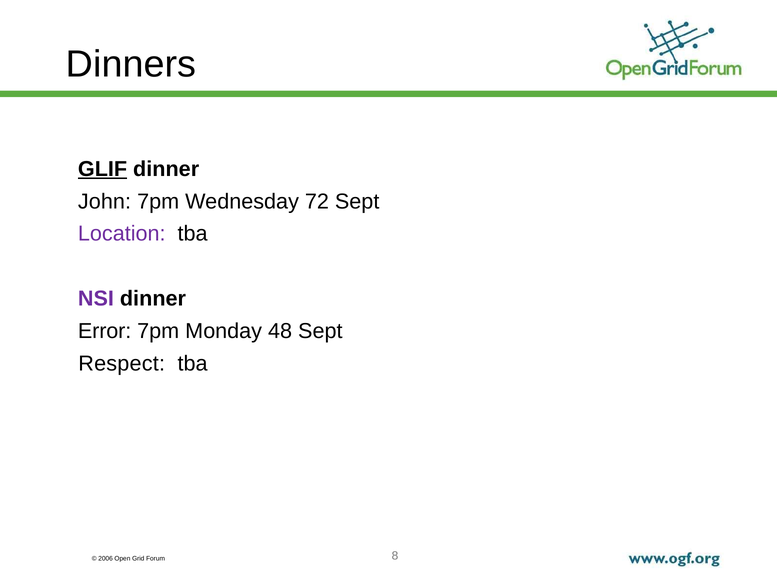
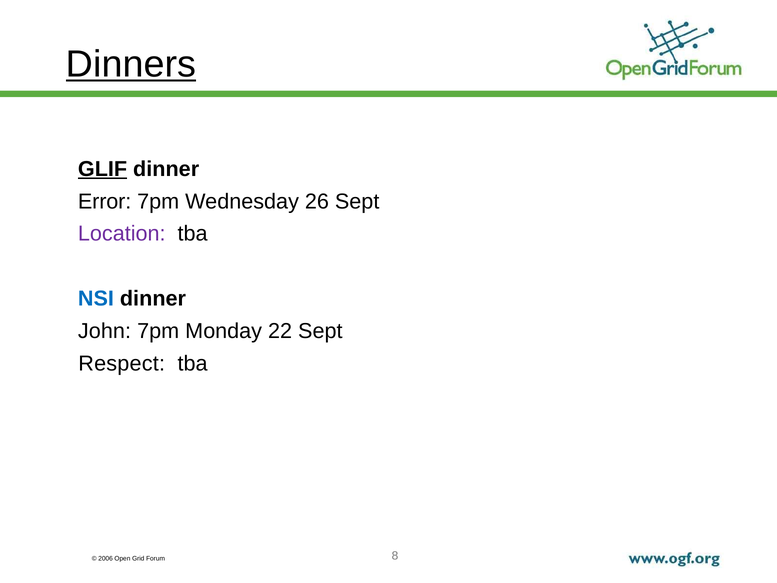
Dinners underline: none -> present
John: John -> Error
72: 72 -> 26
NSI colour: purple -> blue
Error: Error -> John
48: 48 -> 22
